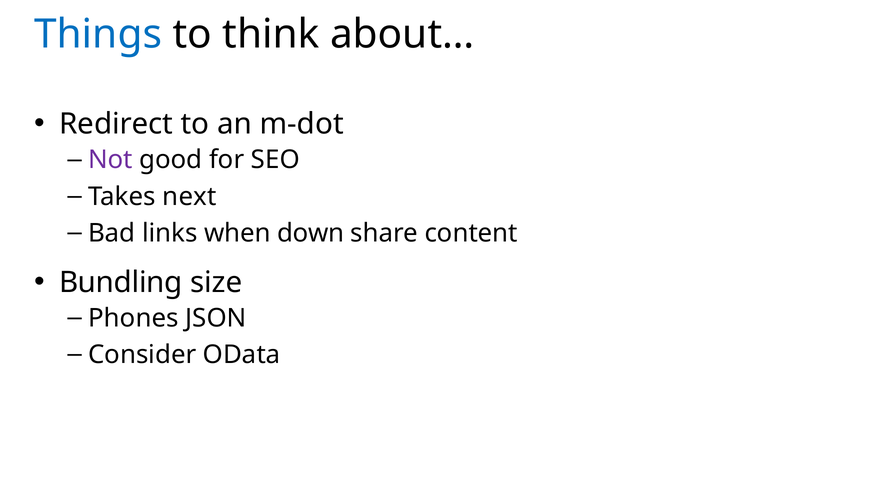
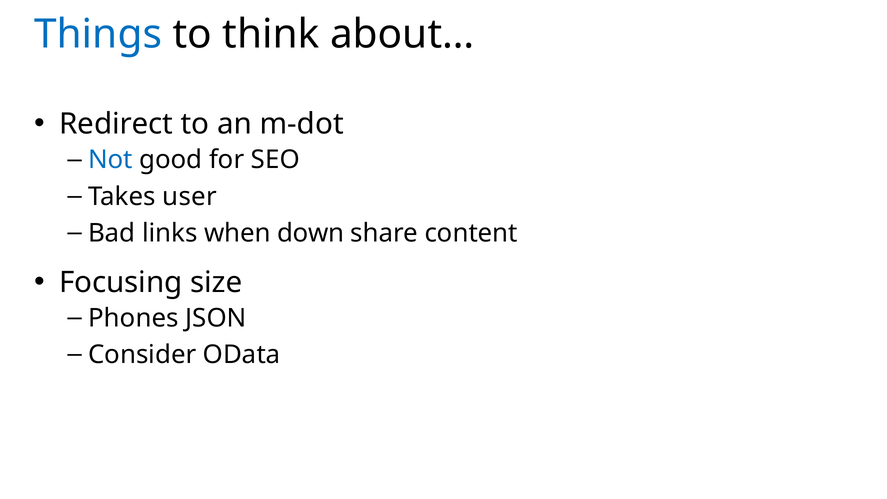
Not colour: purple -> blue
next: next -> user
Bundling: Bundling -> Focusing
